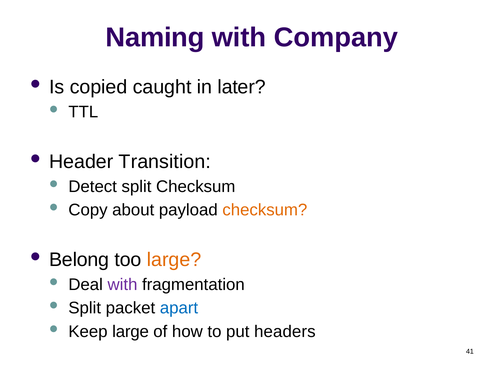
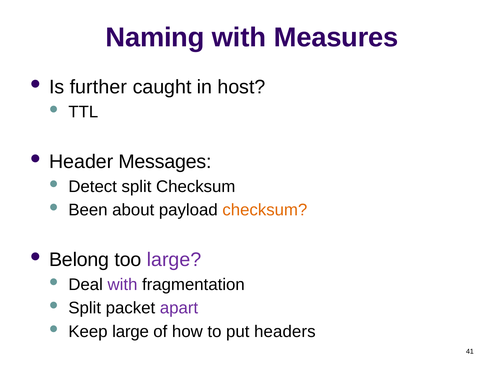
Company: Company -> Measures
copied: copied -> further
later: later -> host
Transition: Transition -> Messages
Copy: Copy -> Been
large at (174, 260) colour: orange -> purple
apart colour: blue -> purple
